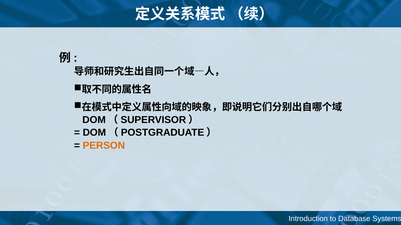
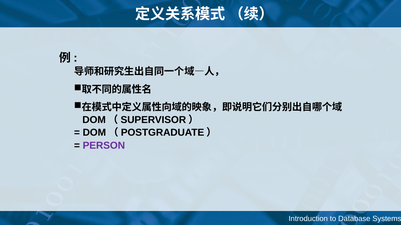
PERSON colour: orange -> purple
